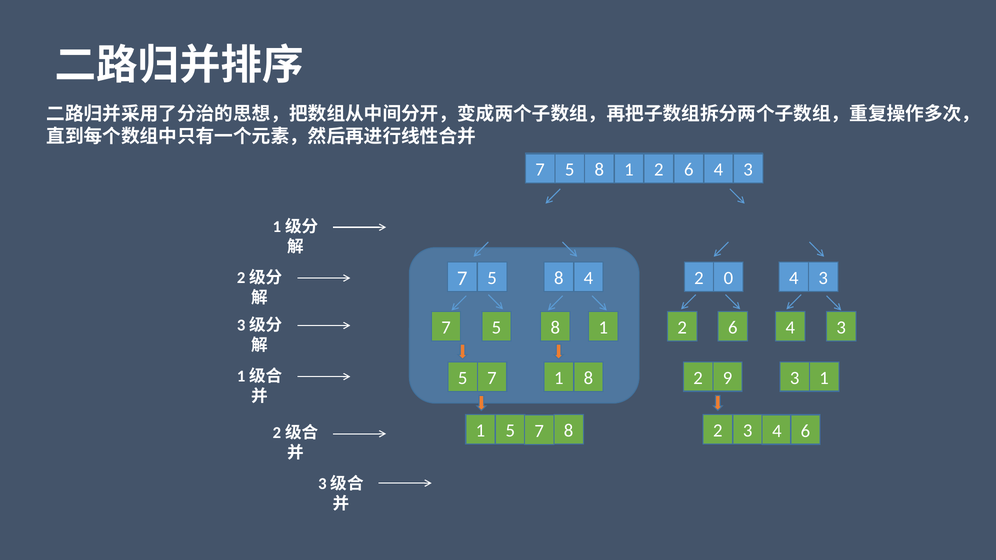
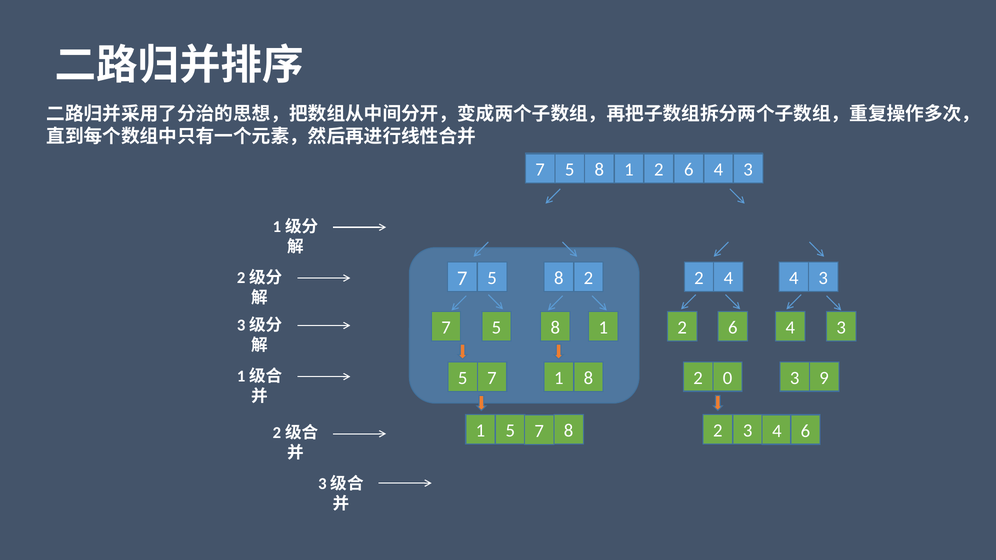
8 4: 4 -> 2
2 0: 0 -> 4
9: 9 -> 0
1 at (824, 378): 1 -> 9
